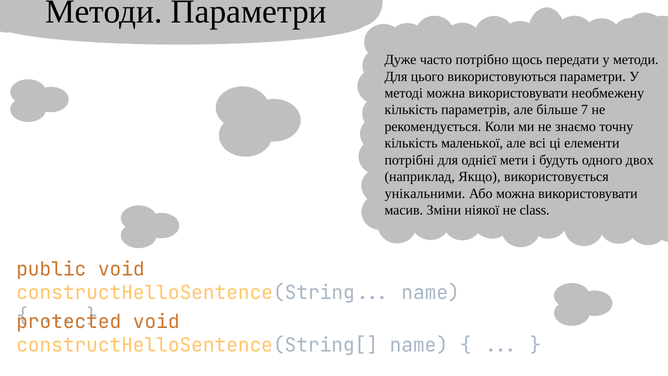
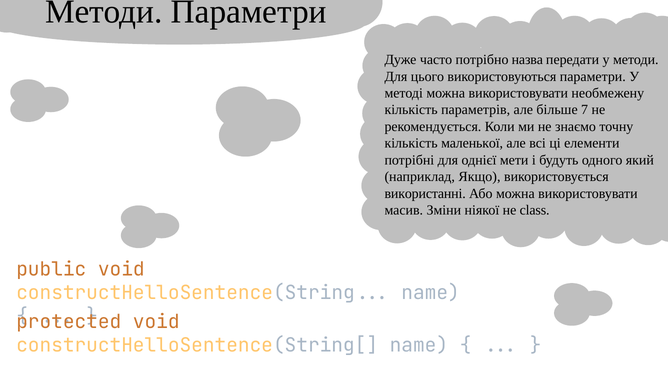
щось: щось -> назва
двох: двох -> який
унікальними: унікальними -> використанні
